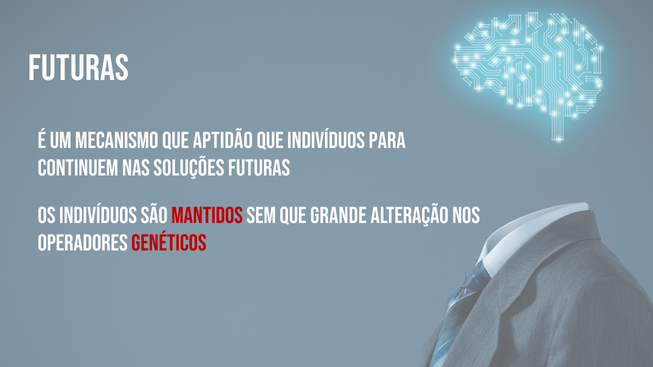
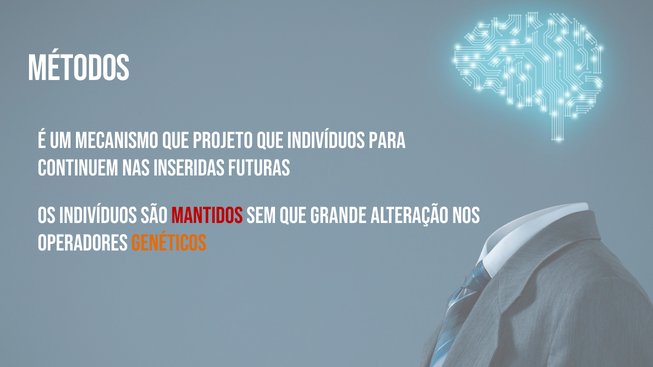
Futuras at (79, 68): Futuras -> Métodos
aptidão: aptidão -> projeto
soluções: soluções -> inseridas
genéticos colour: red -> orange
